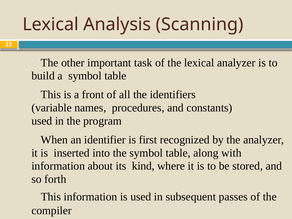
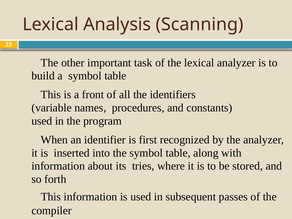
kind: kind -> tries
